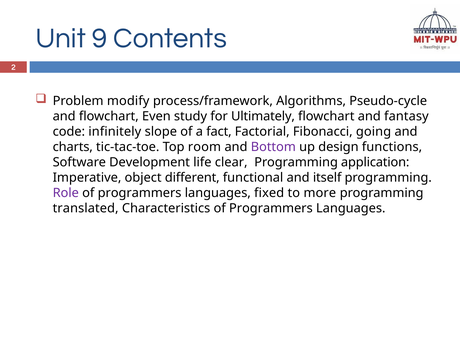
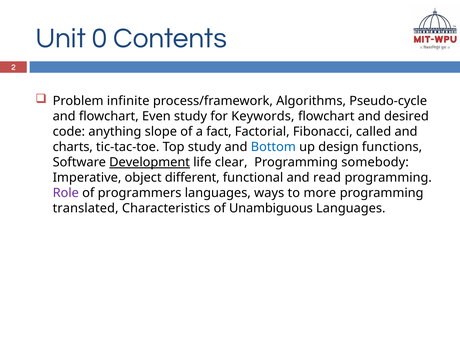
9: 9 -> 0
modify: modify -> infinite
Ultimately: Ultimately -> Keywords
fantasy: fantasy -> desired
infinitely: infinitely -> anything
going: going -> called
Top room: room -> study
Bottom colour: purple -> blue
Development underline: none -> present
application: application -> somebody
itself: itself -> read
fixed: fixed -> ways
Characteristics of Programmers: Programmers -> Unambiguous
